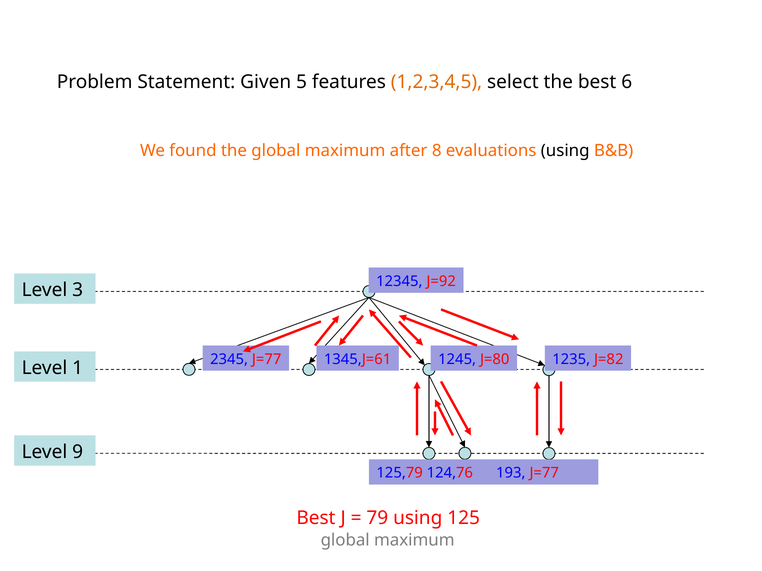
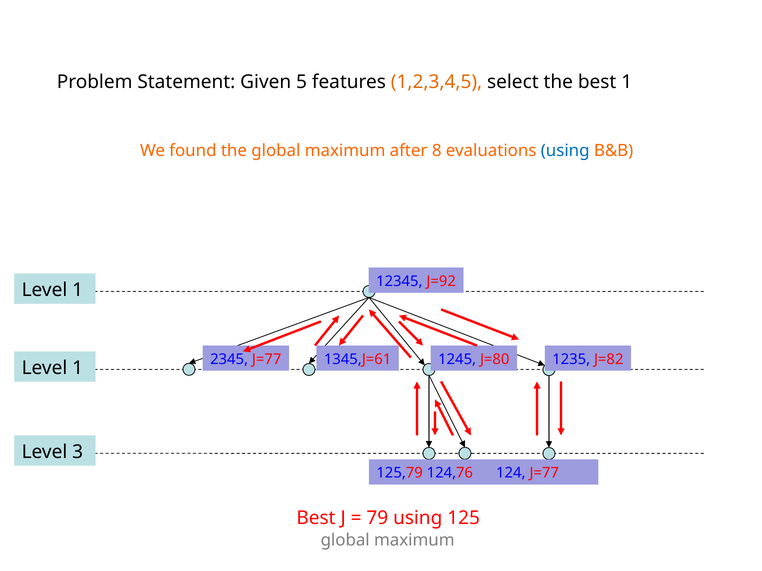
best 6: 6 -> 1
using at (565, 151) colour: black -> blue
3 at (78, 290): 3 -> 1
9: 9 -> 3
193: 193 -> 124
